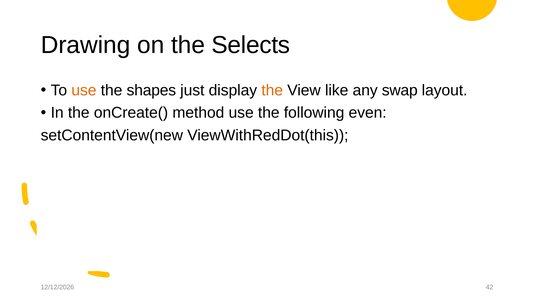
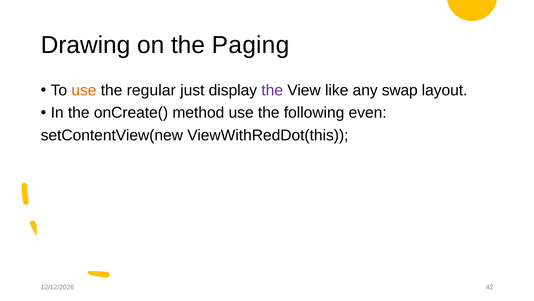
Selects: Selects -> Paging
shapes: shapes -> regular
the at (272, 90) colour: orange -> purple
